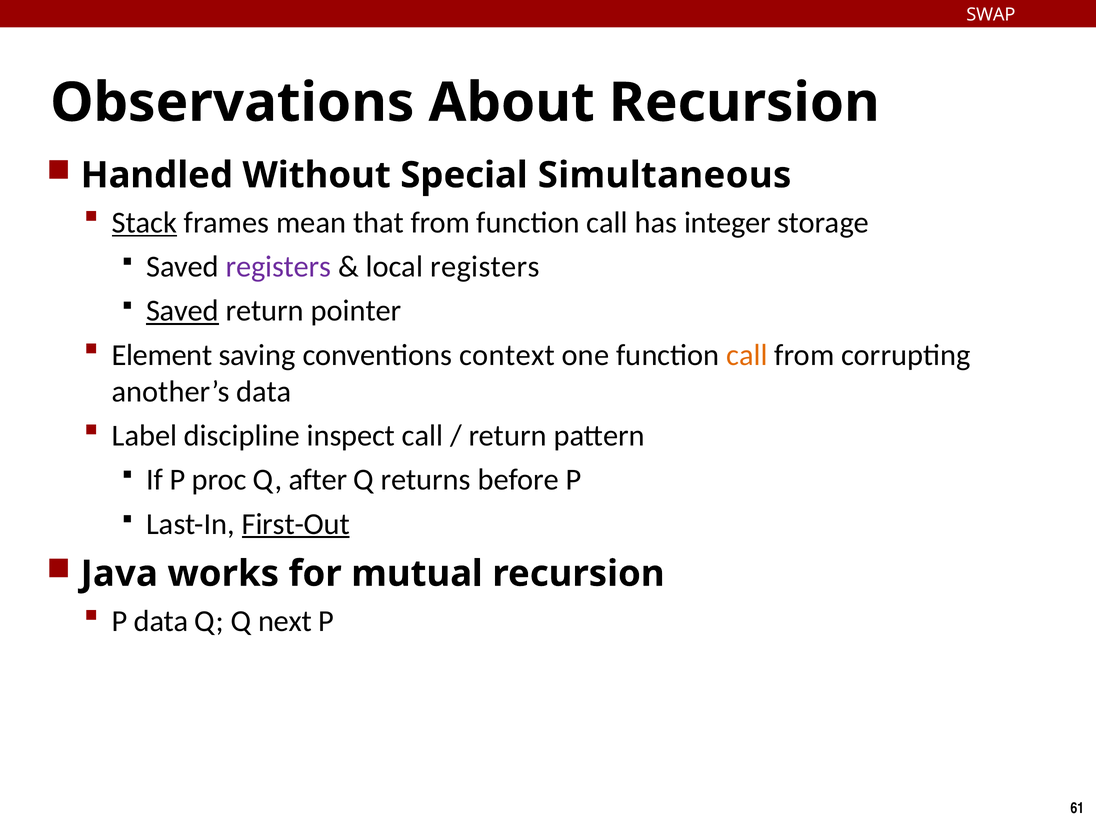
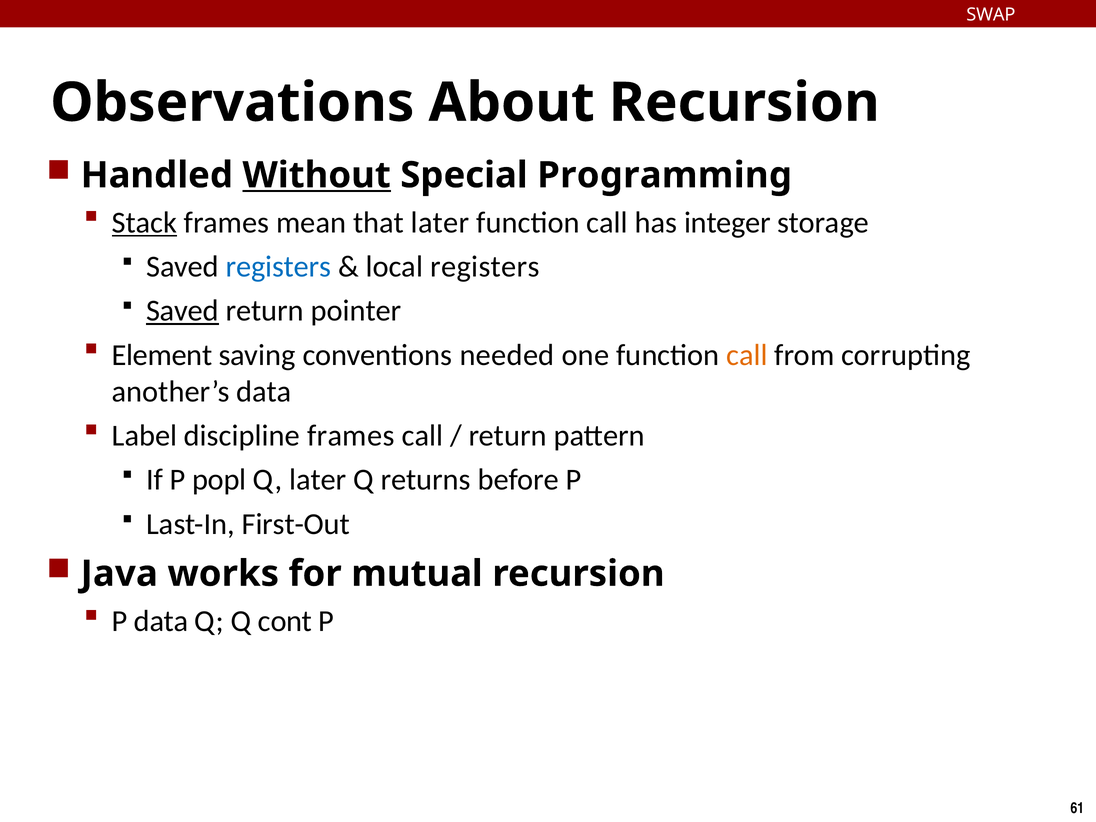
Without underline: none -> present
Simultaneous: Simultaneous -> Programming
that from: from -> later
registers at (279, 267) colour: purple -> blue
context: context -> needed
discipline inspect: inspect -> frames
proc: proc -> popl
Q after: after -> later
First-Out underline: present -> none
next: next -> cont
